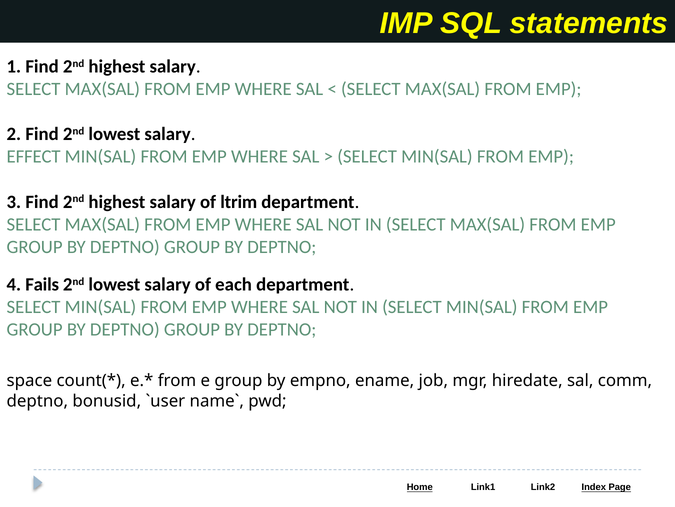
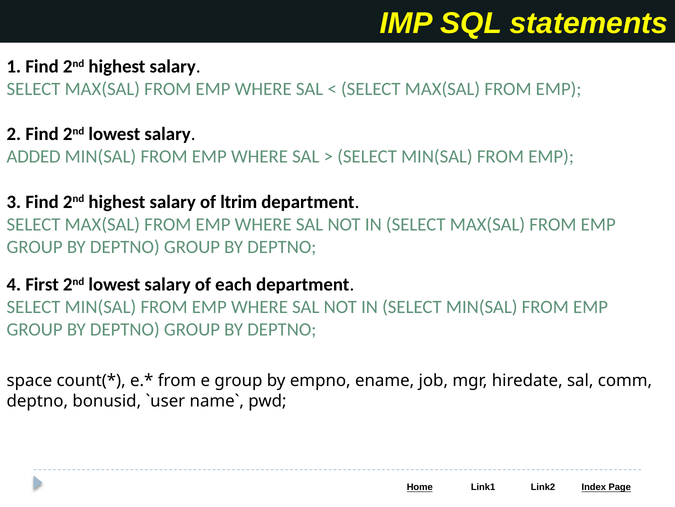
EFFECT: EFFECT -> ADDED
Fails: Fails -> First
